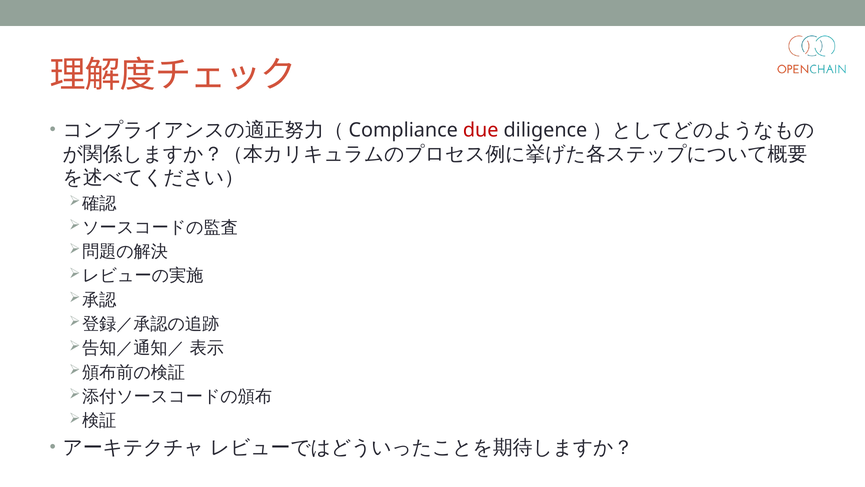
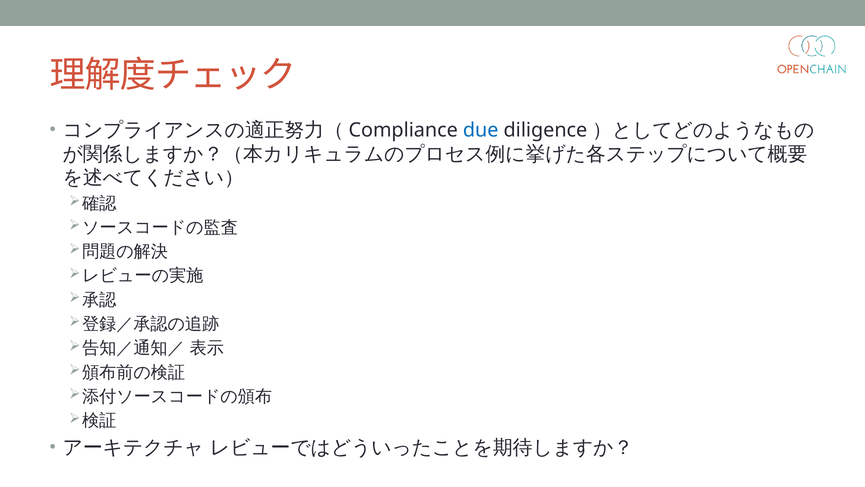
due colour: red -> blue
